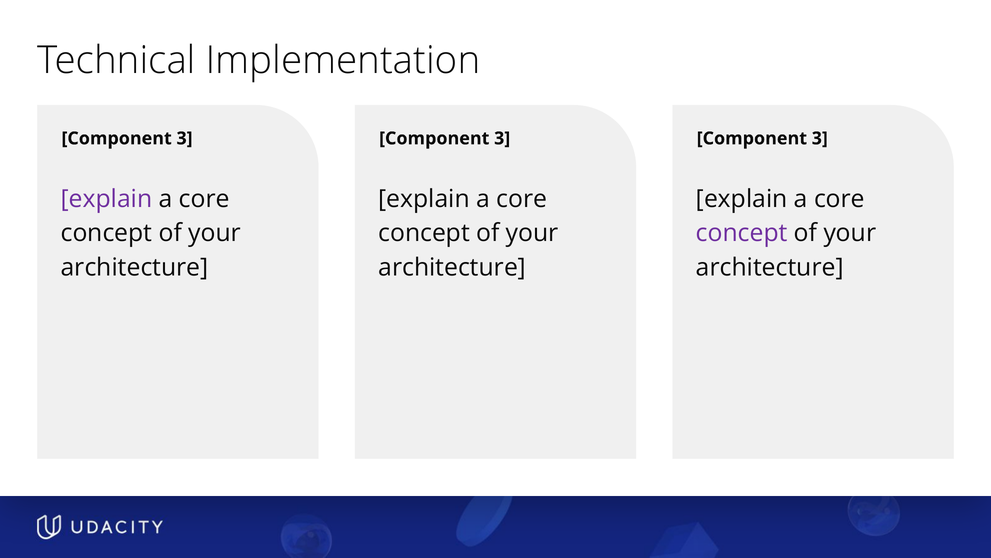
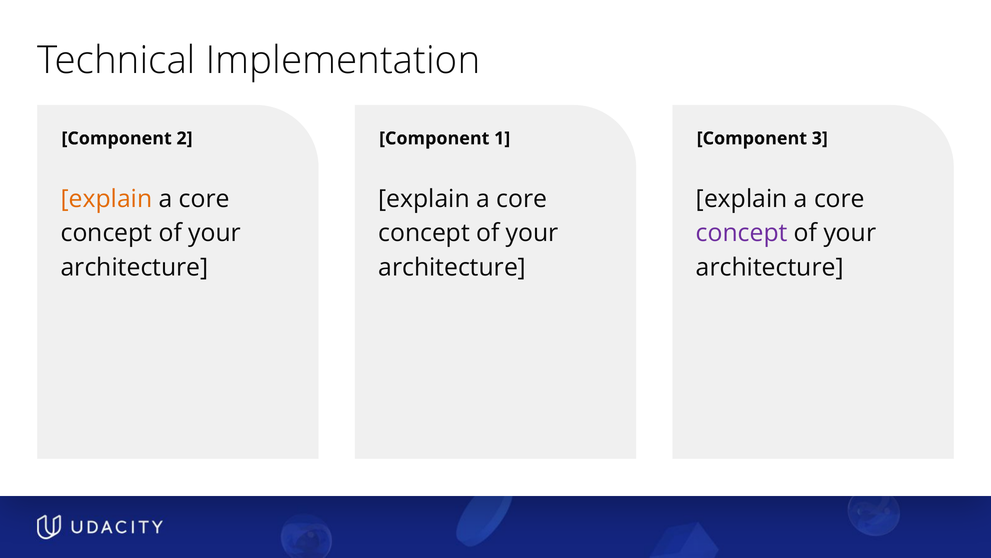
3 at (185, 138): 3 -> 2
3 at (502, 138): 3 -> 1
explain at (106, 199) colour: purple -> orange
